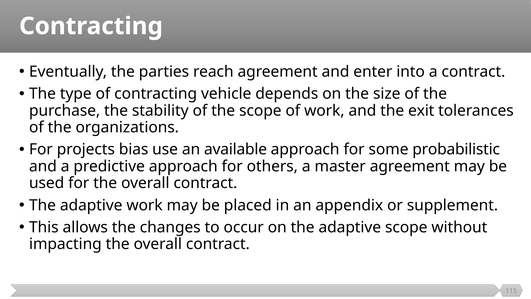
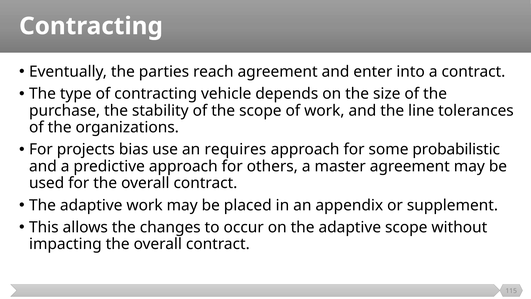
exit: exit -> line
available: available -> requires
